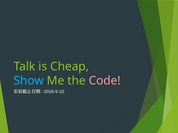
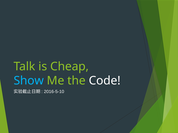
Code colour: pink -> white
